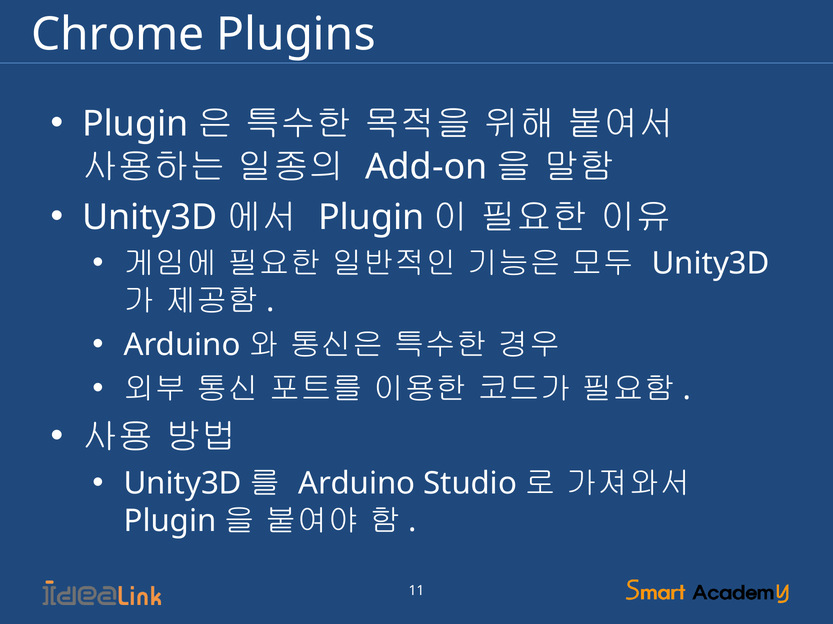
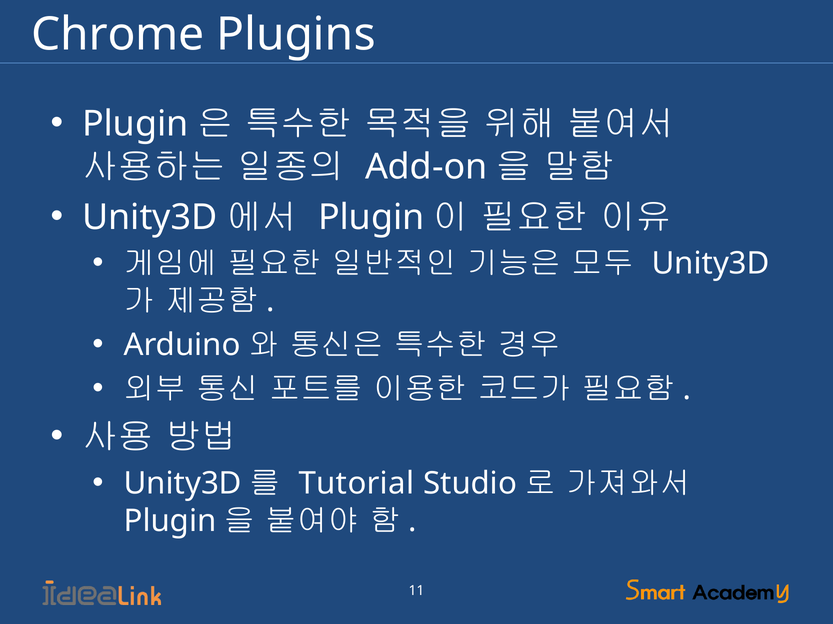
Arduino at (357, 484): Arduino -> Tutorial
